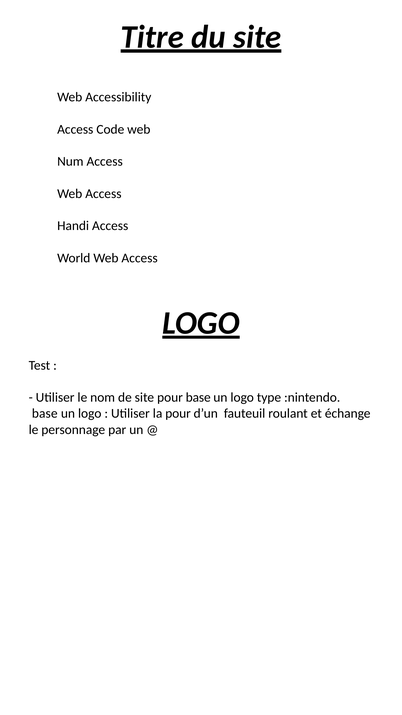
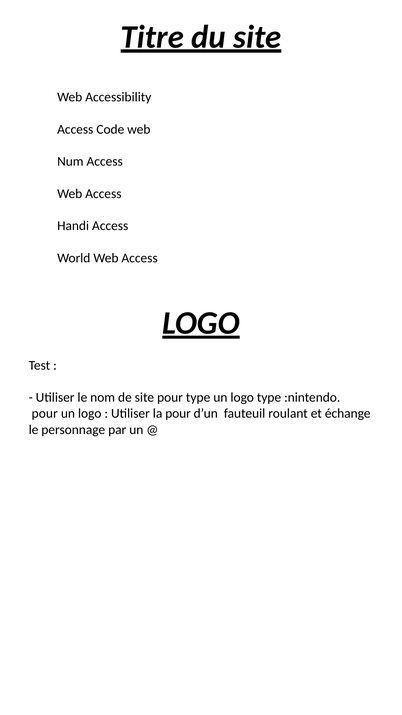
pour base: base -> type
base at (45, 413): base -> pour
